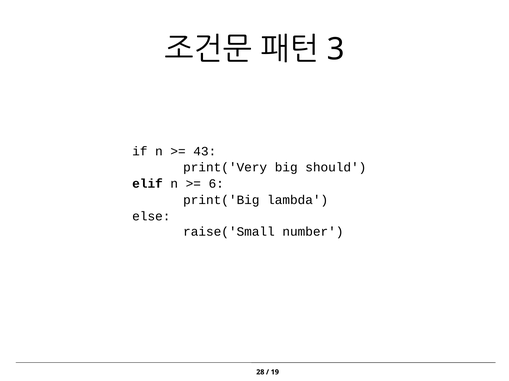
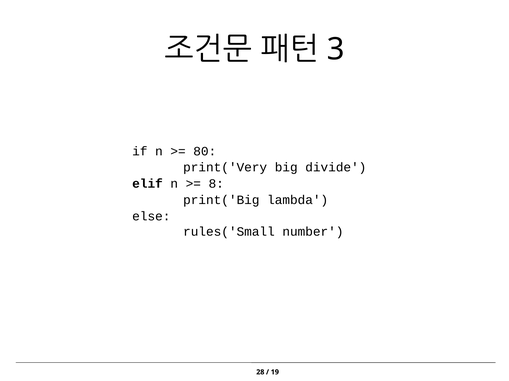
43: 43 -> 80
should: should -> divide
6: 6 -> 8
raise('Small: raise('Small -> rules('Small
